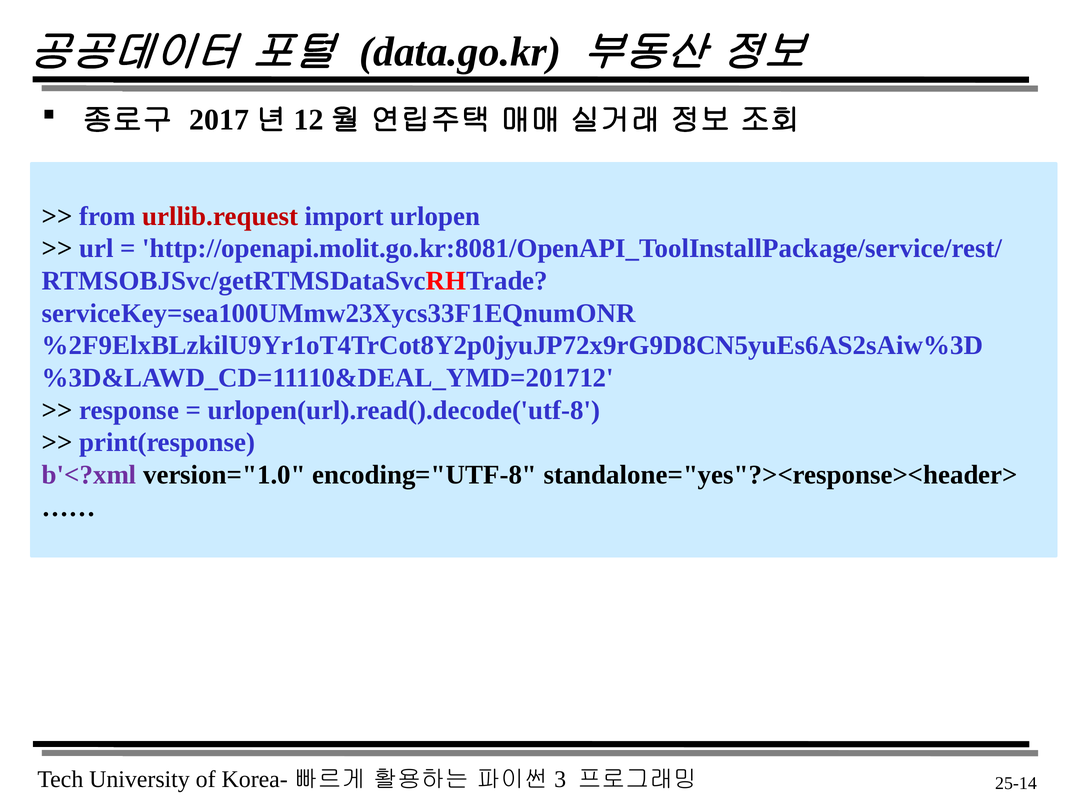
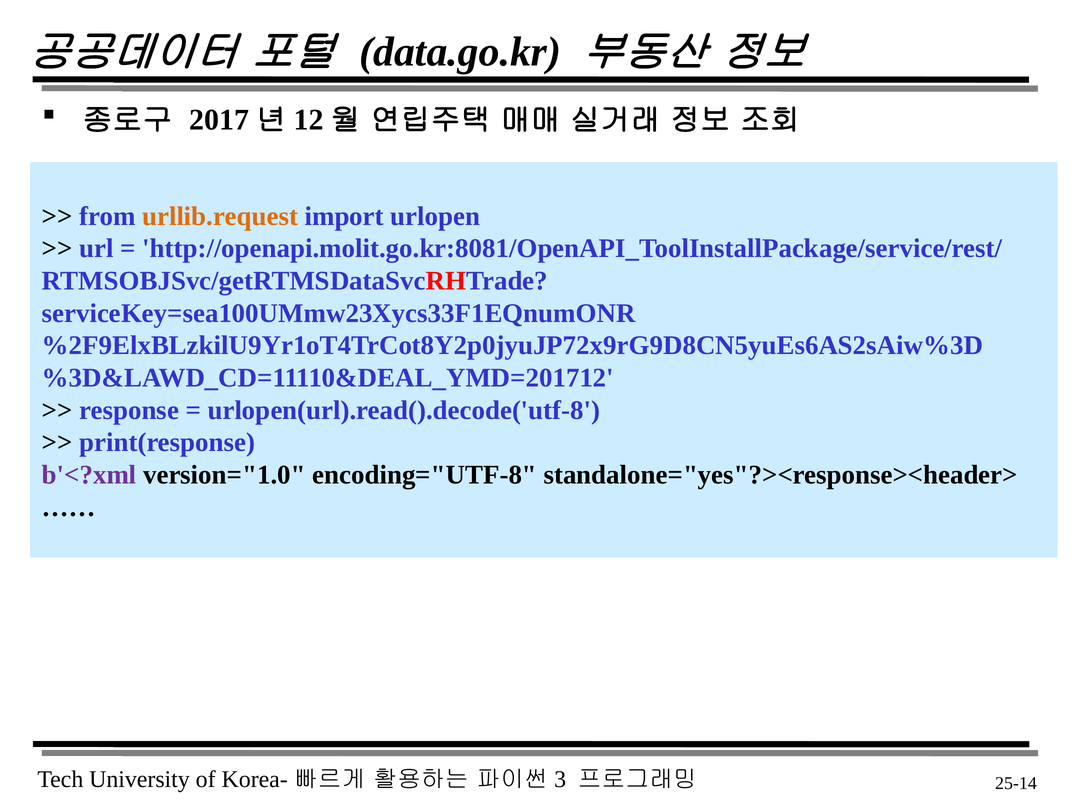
urllib.request colour: red -> orange
